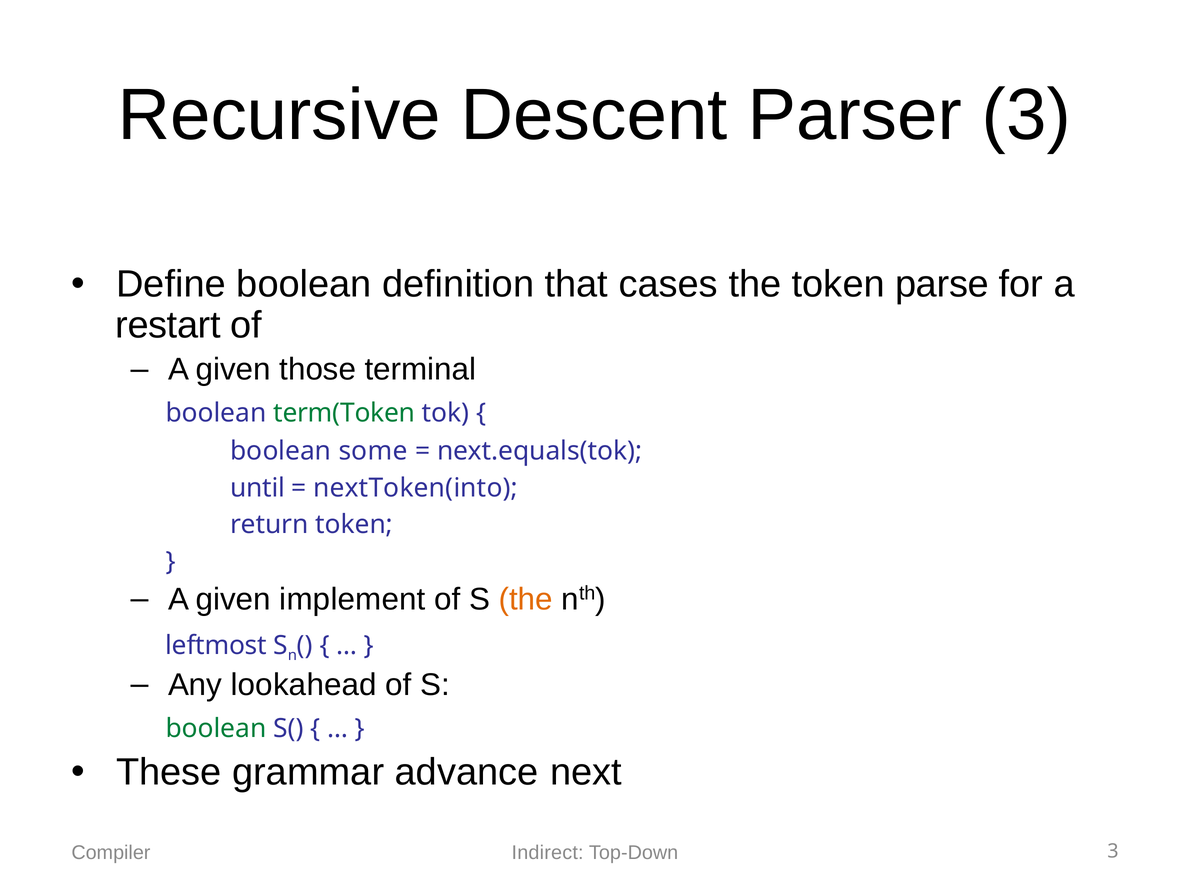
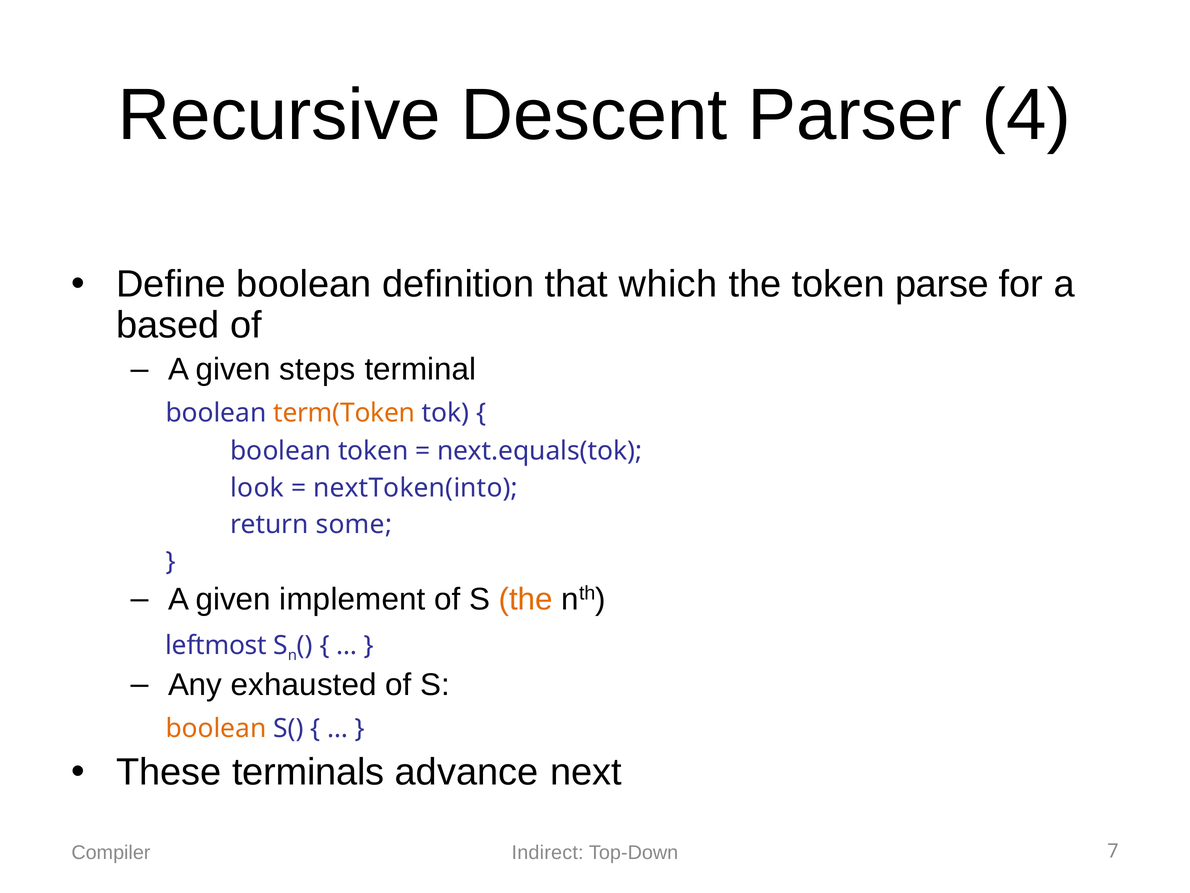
Parser 3: 3 -> 4
cases: cases -> which
restart: restart -> based
those: those -> steps
term(Token colour: green -> orange
boolean some: some -> token
until: until -> look
return token: token -> some
lookahead: lookahead -> exhausted
boolean at (216, 728) colour: green -> orange
grammar: grammar -> terminals
Top-Down 3: 3 -> 7
